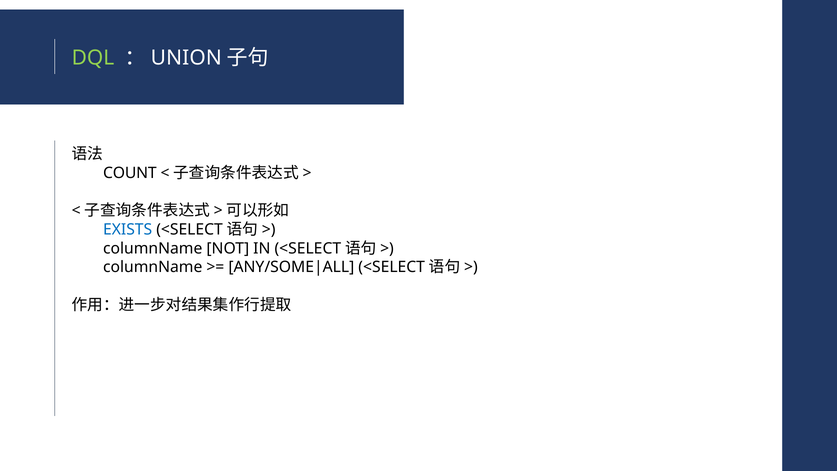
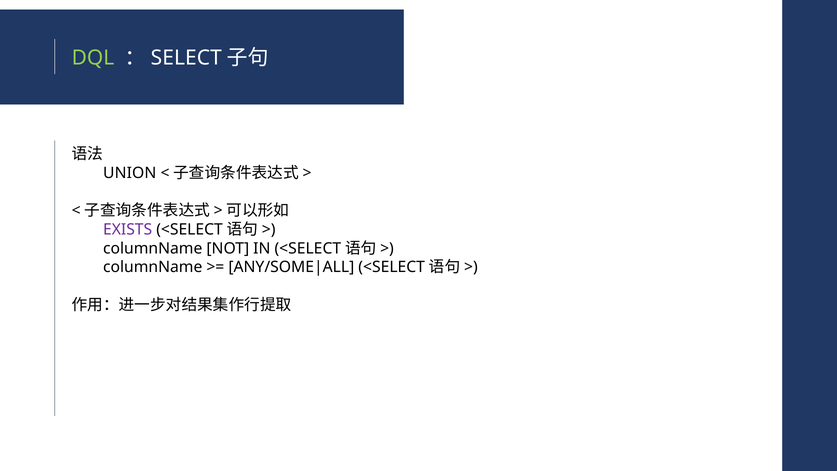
UNION: UNION -> SELECT
COUNT: COUNT -> UNION
EXISTS colour: blue -> purple
